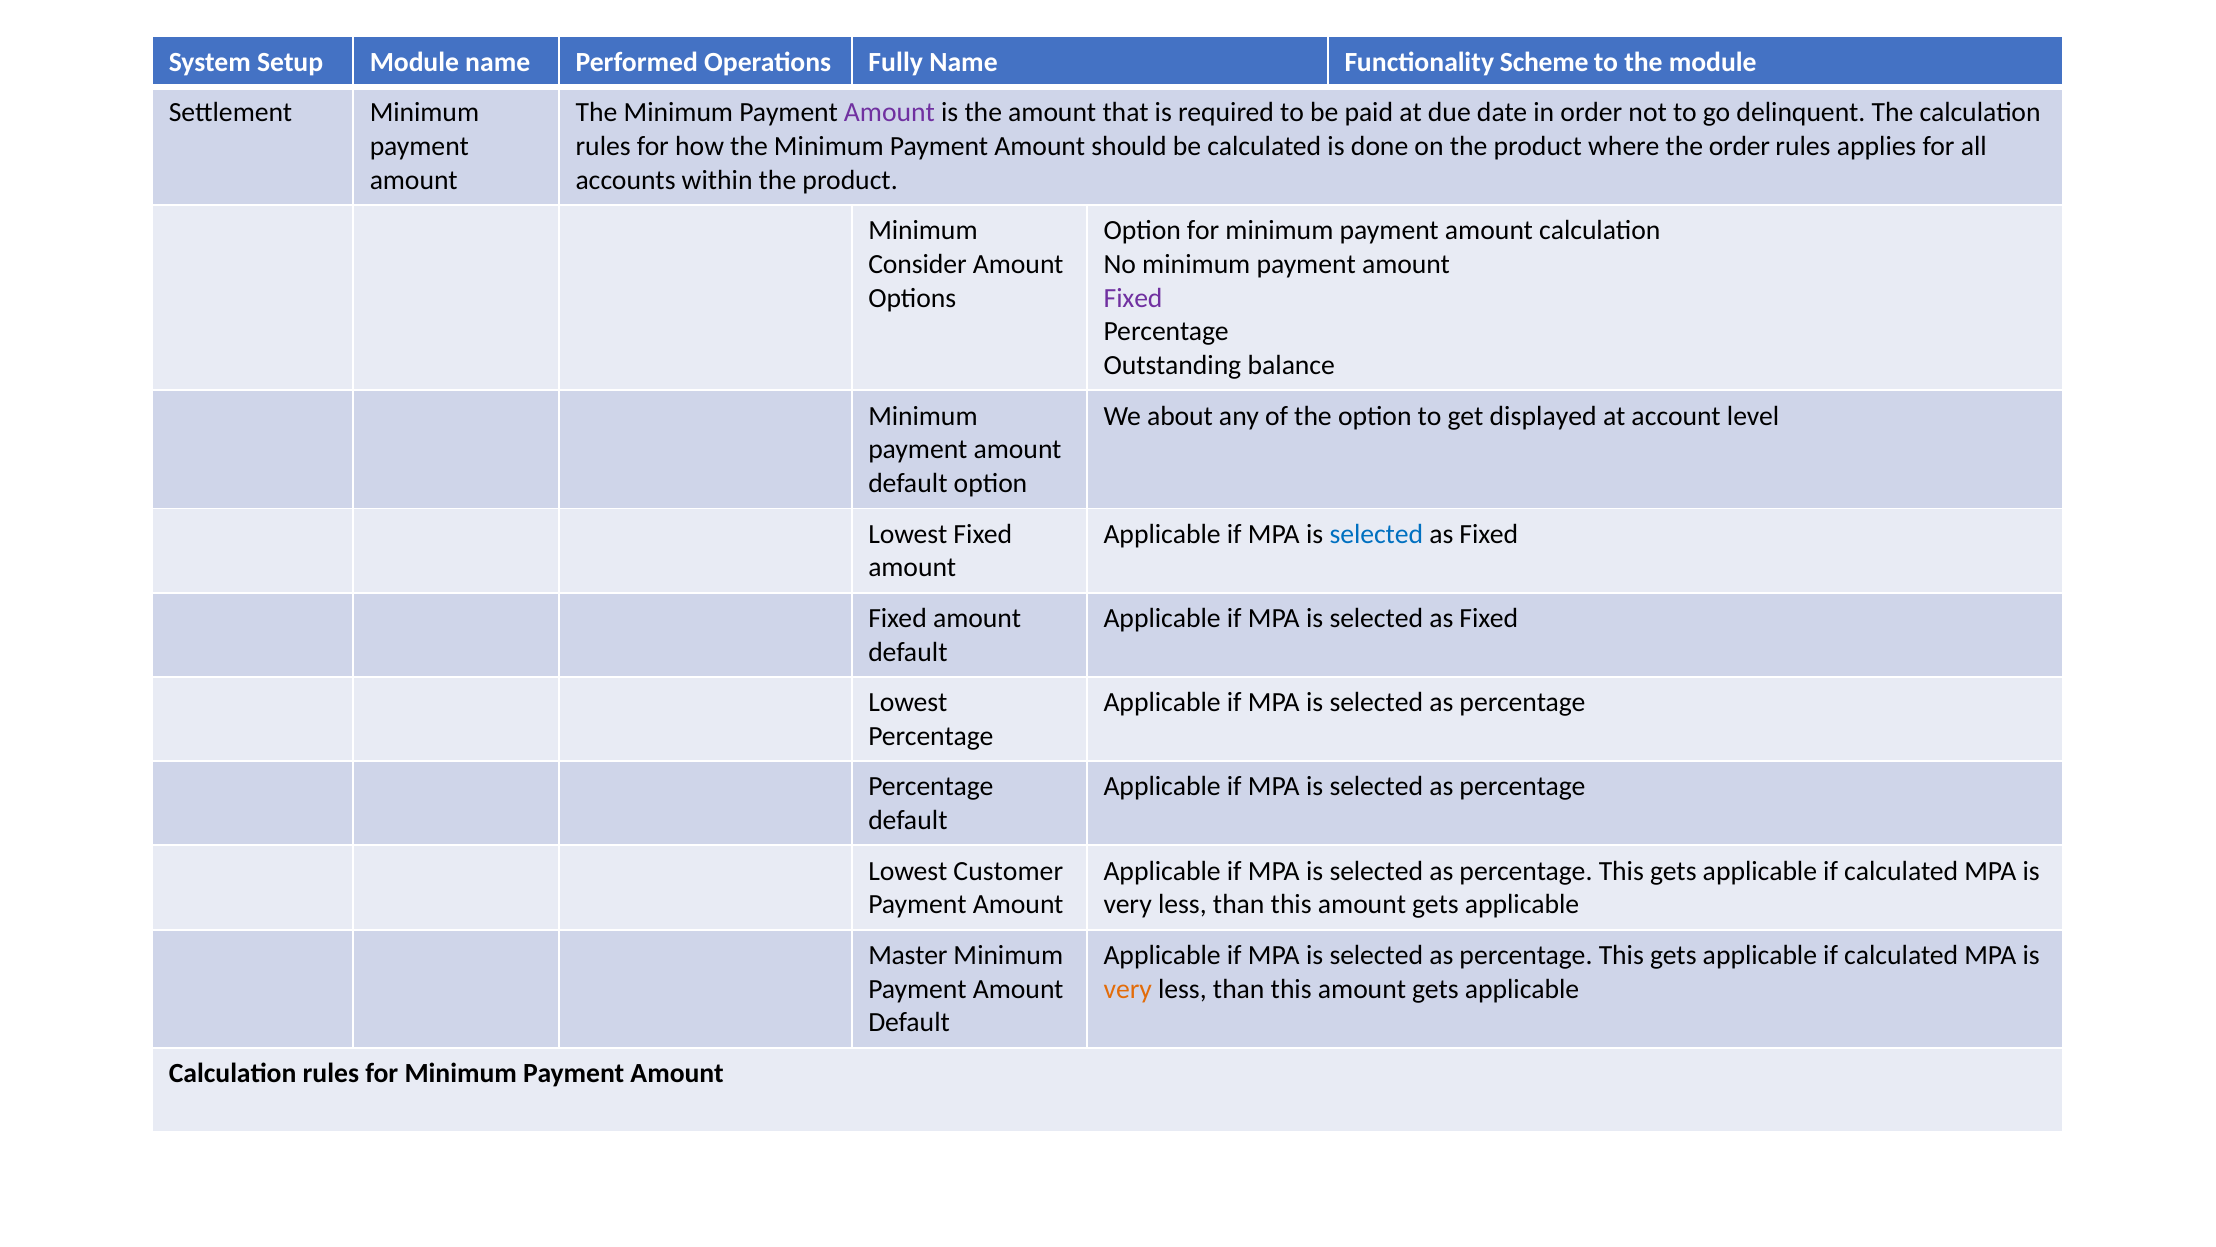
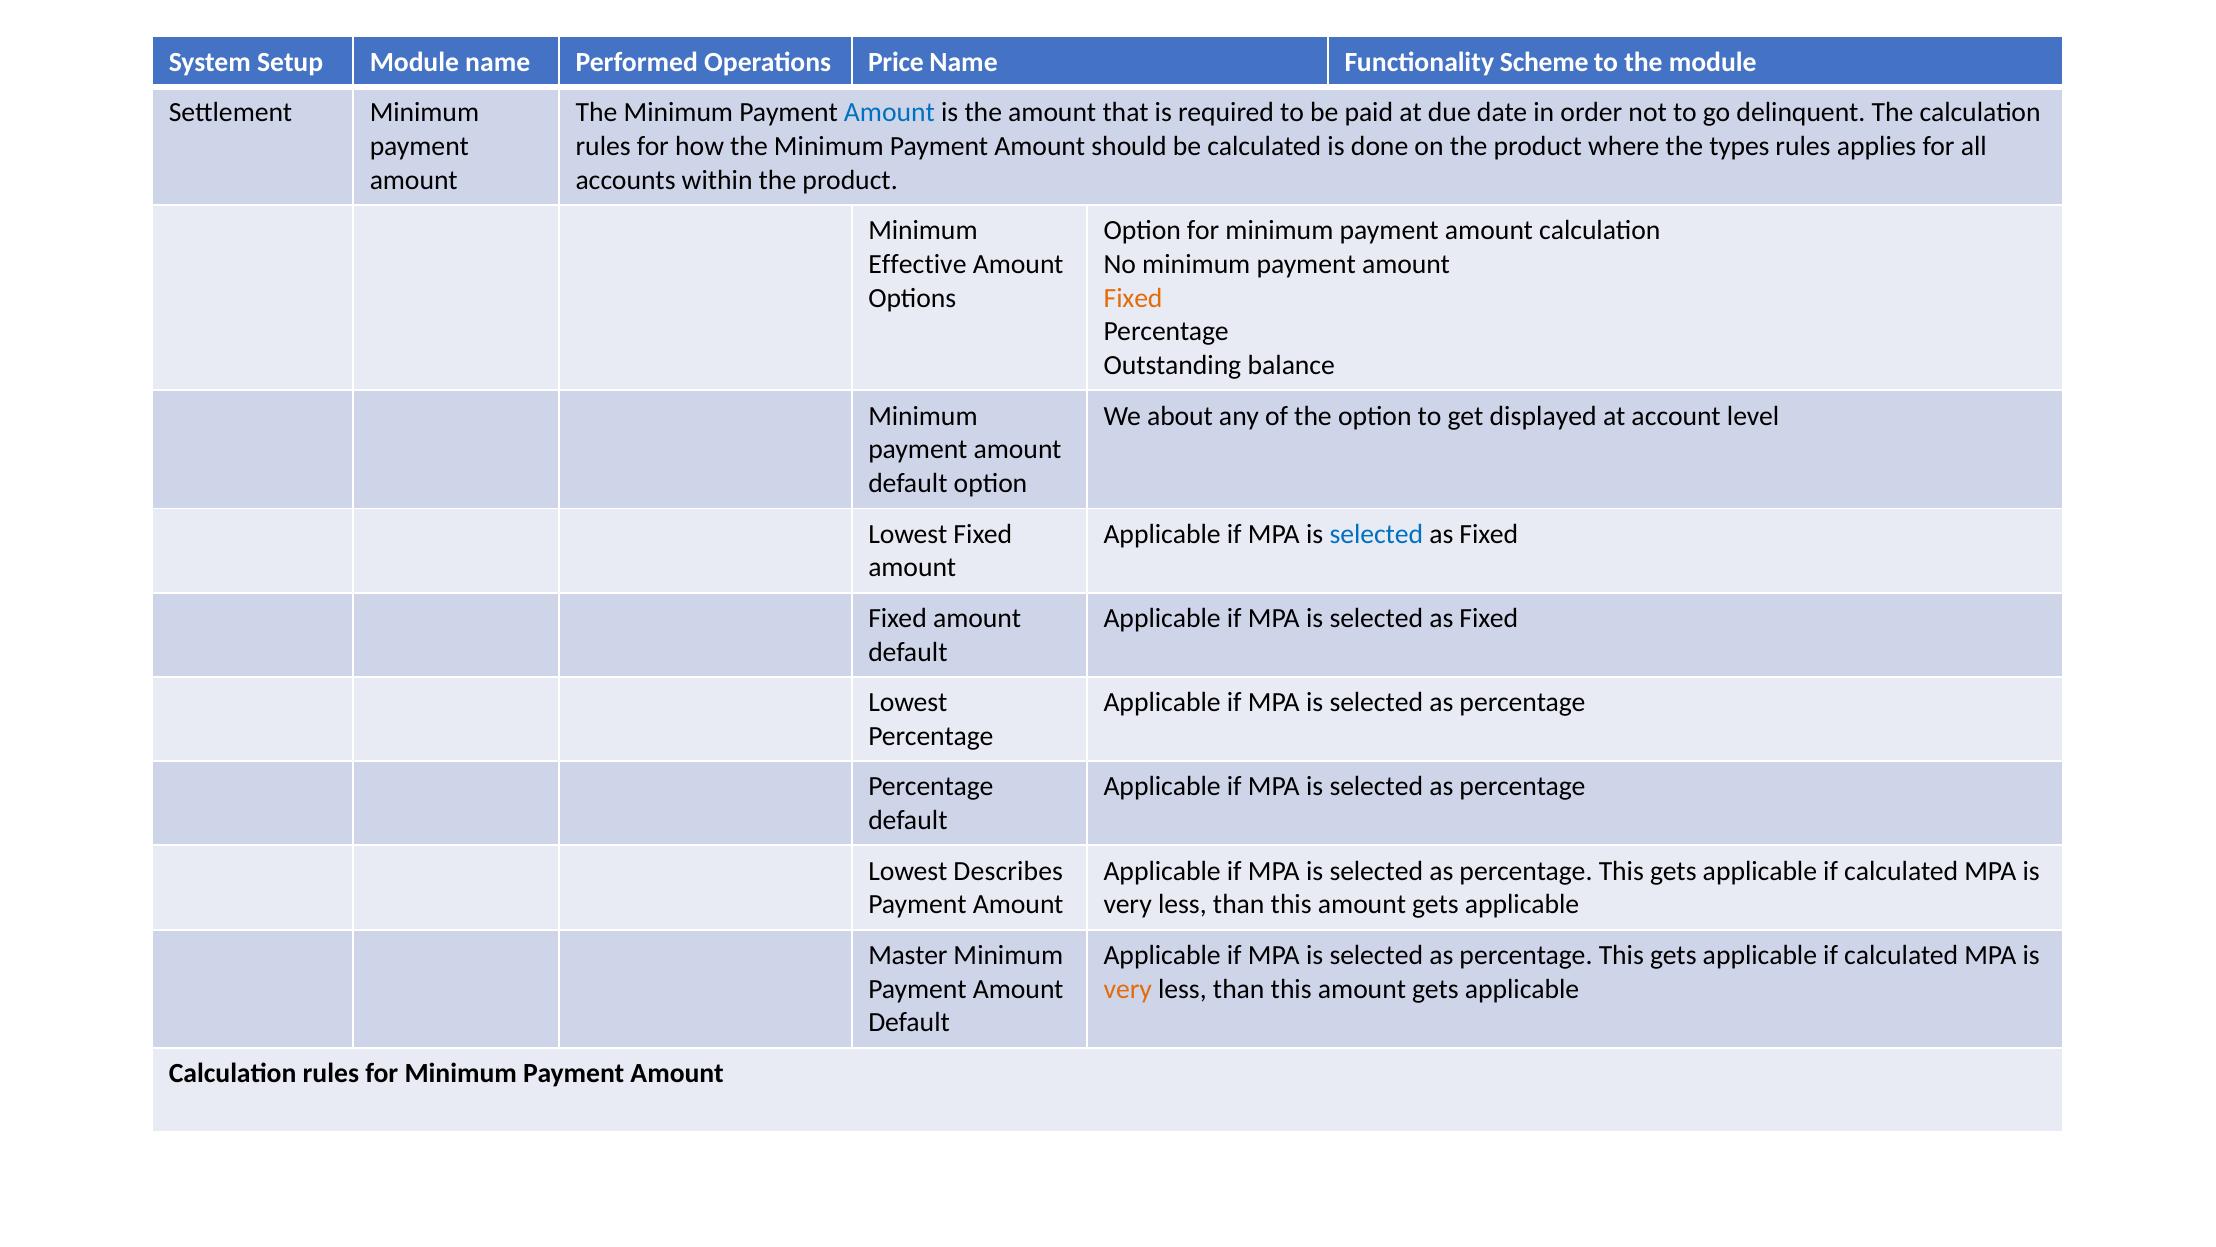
Fully: Fully -> Price
Amount at (889, 112) colour: purple -> blue
the order: order -> types
Consider: Consider -> Effective
Fixed at (1133, 298) colour: purple -> orange
Customer: Customer -> Describes
